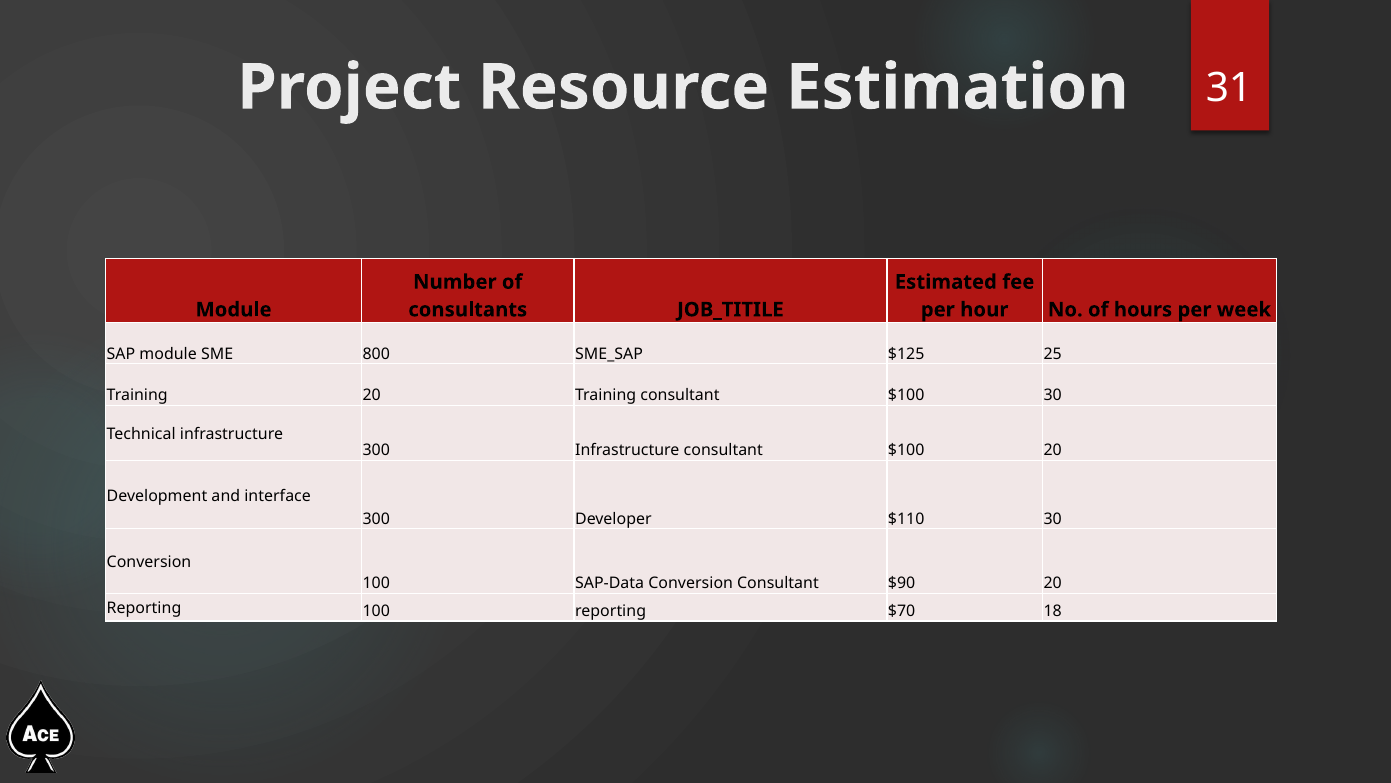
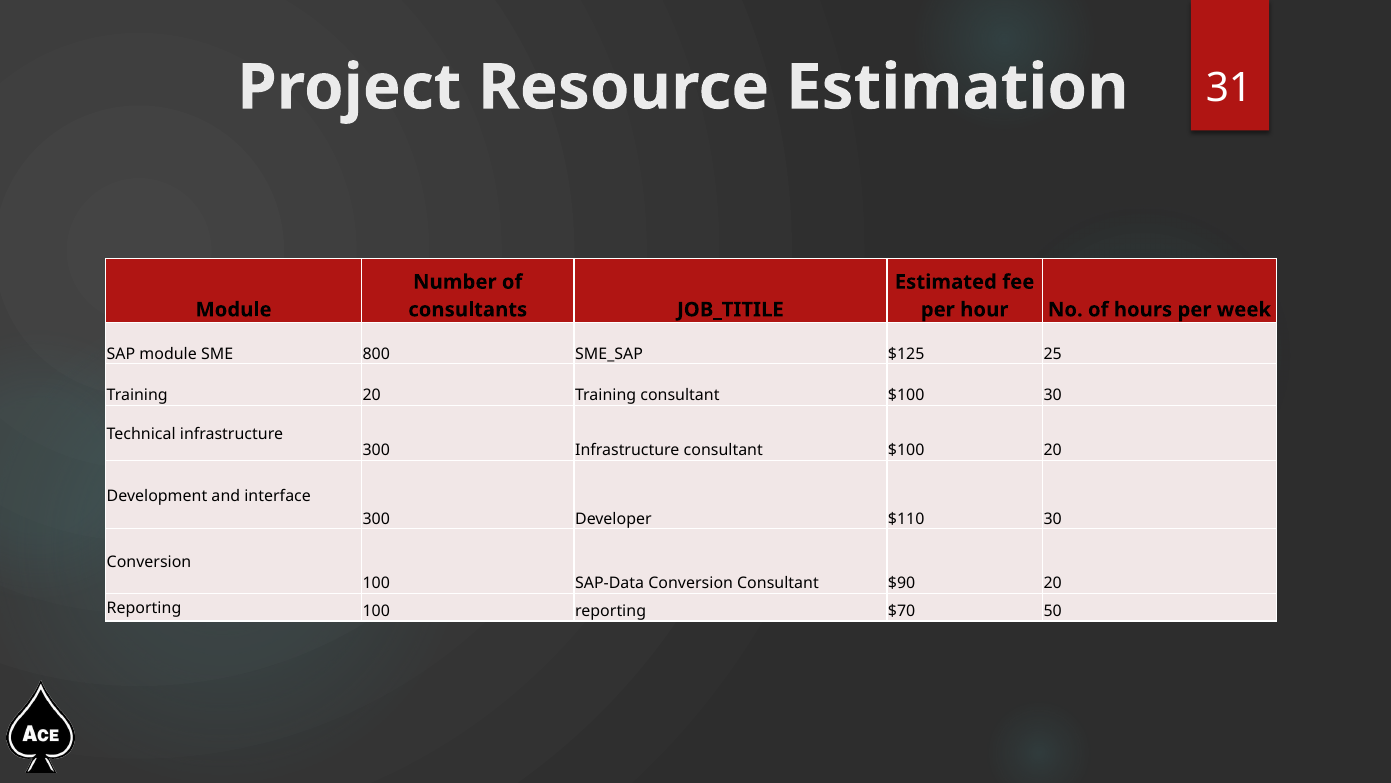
18: 18 -> 50
